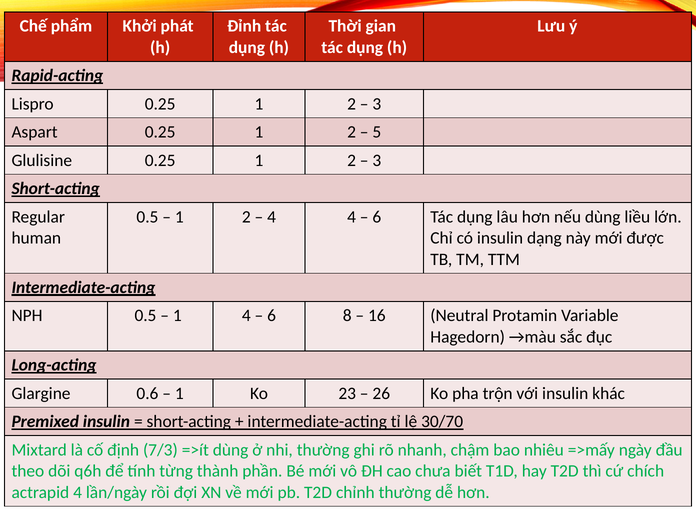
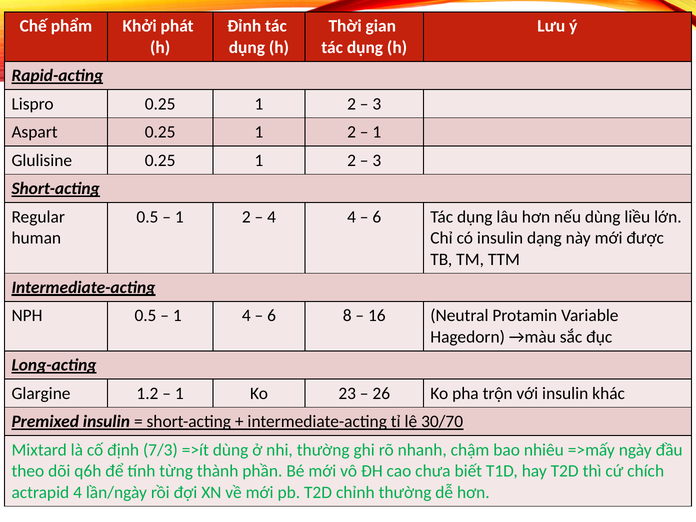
5 at (377, 132): 5 -> 1
0.6: 0.6 -> 1.2
